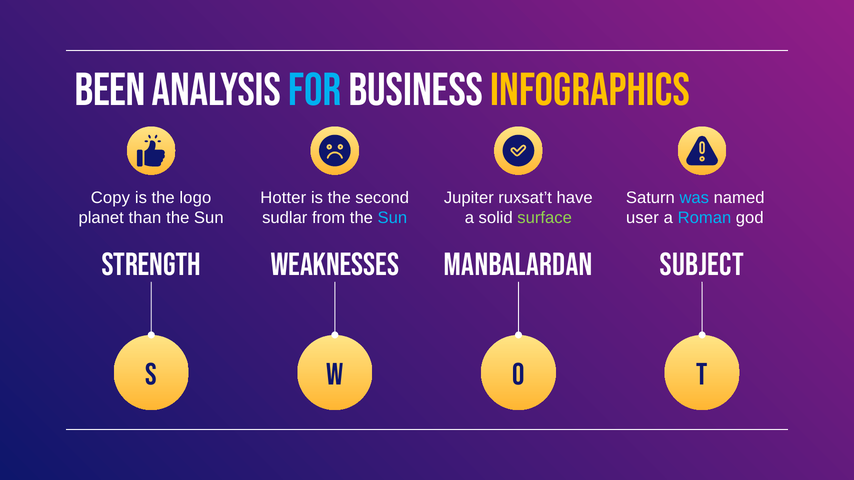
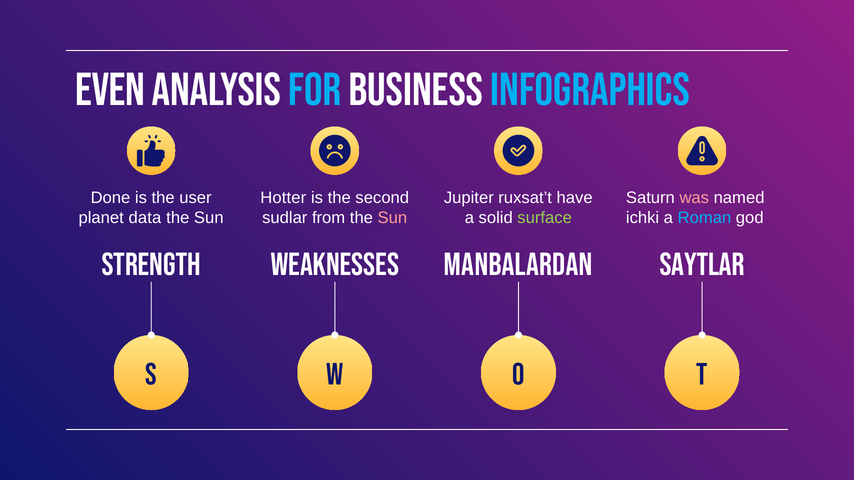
BEEN: BEEN -> EVEN
INFOGRAPHICS colour: yellow -> light blue
Copy: Copy -> Done
logo: logo -> user
was colour: light blue -> pink
than: than -> data
Sun at (392, 218) colour: light blue -> pink
user: user -> ichki
subject: subject -> saytlar
